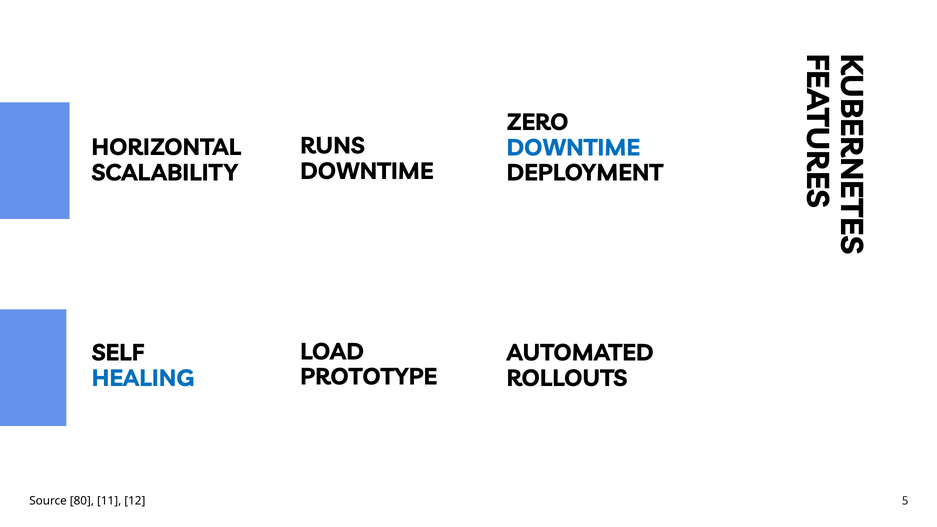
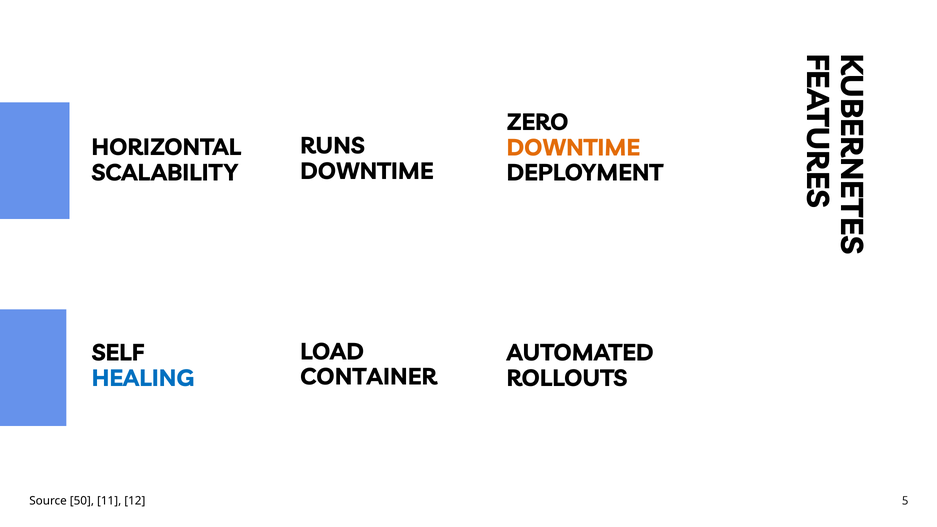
DOWNTIME at (573, 148) colour: blue -> orange
PROTOTYPE: PROTOTYPE -> CONTAINER
80: 80 -> 50
